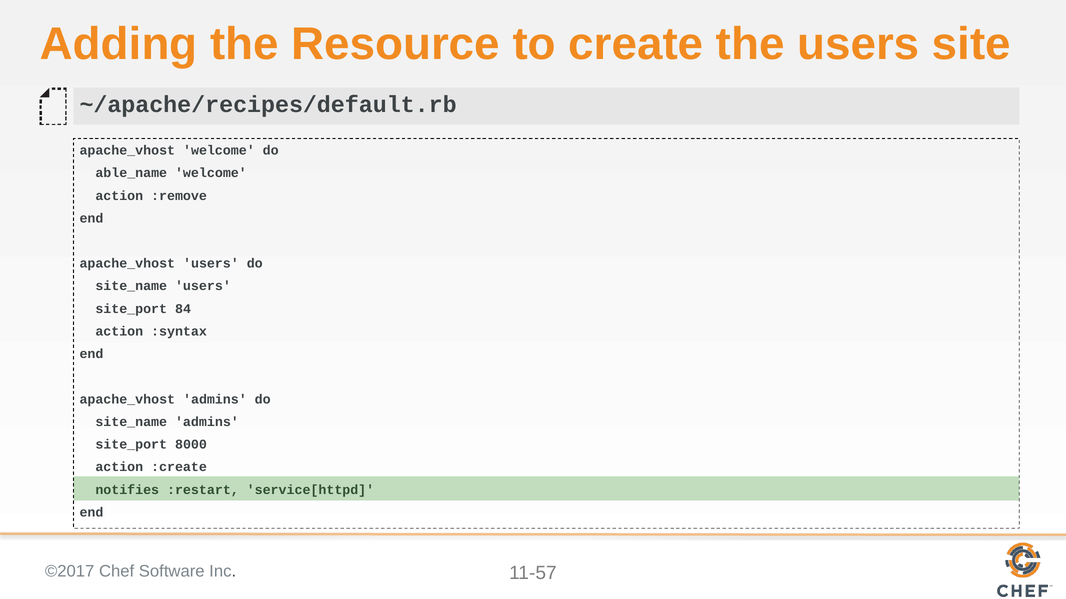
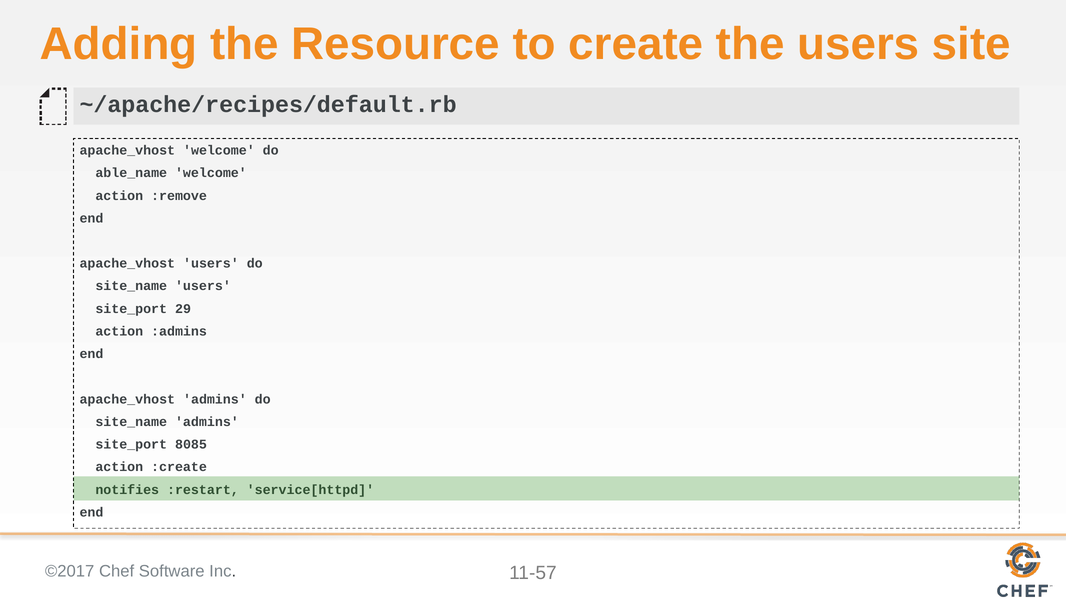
84: 84 -> 29
:syntax: :syntax -> :admins
8000: 8000 -> 8085
